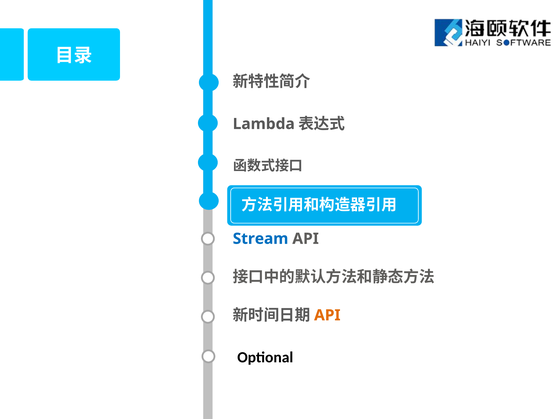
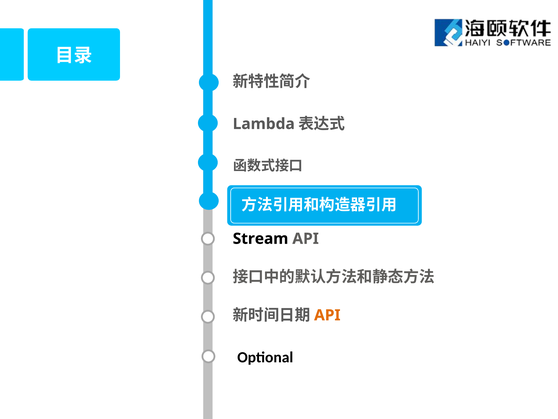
Stream colour: blue -> black
